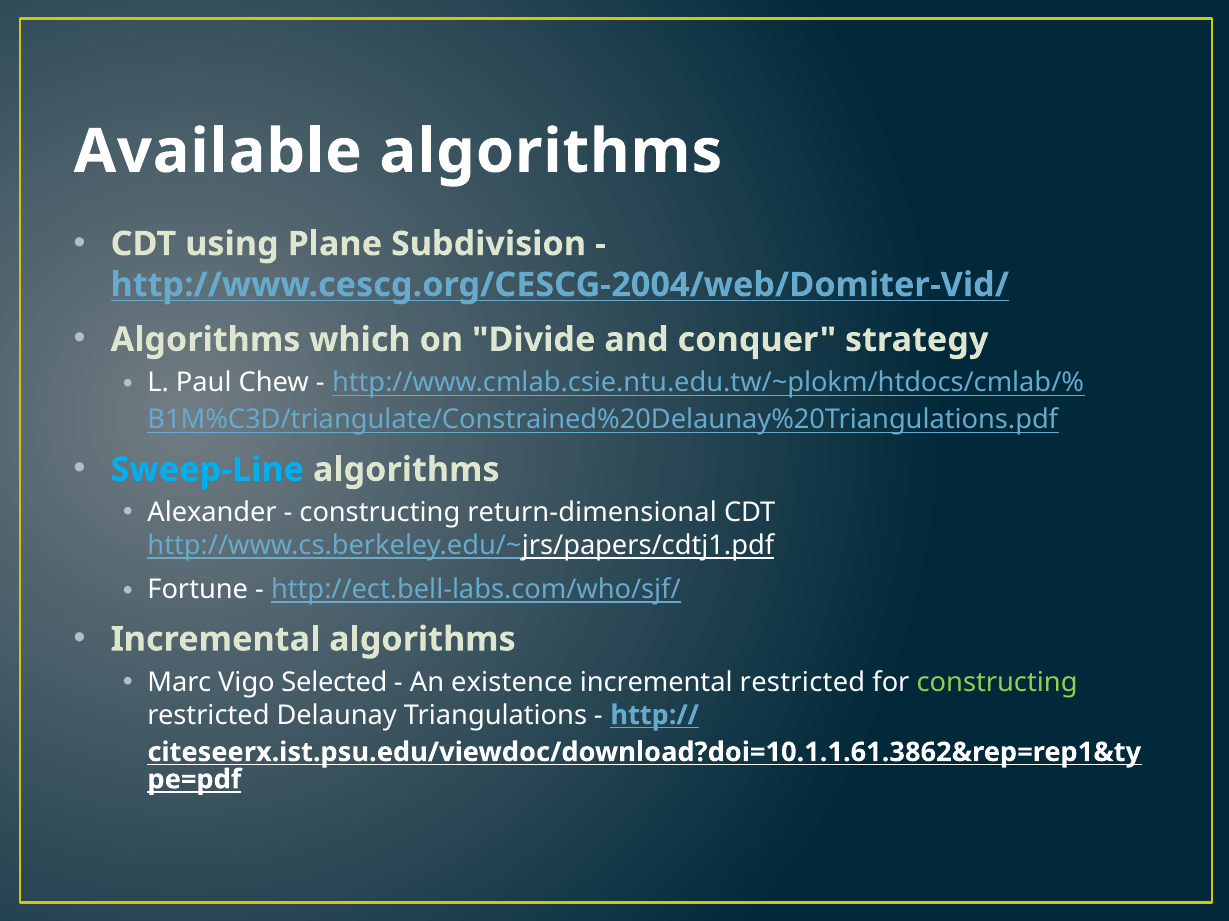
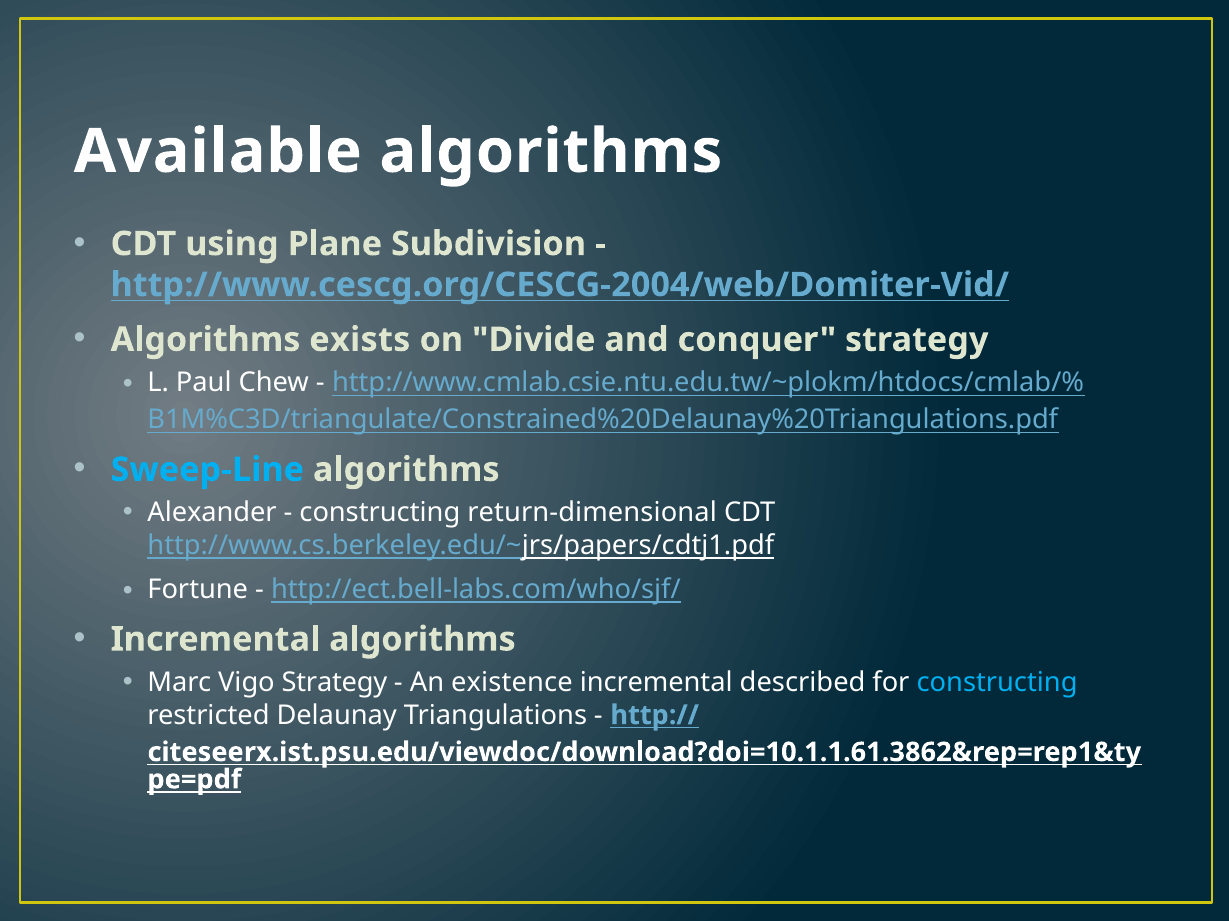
which: which -> exists
Vigo Selected: Selected -> Strategy
incremental restricted: restricted -> described
constructing at (997, 683) colour: light green -> light blue
